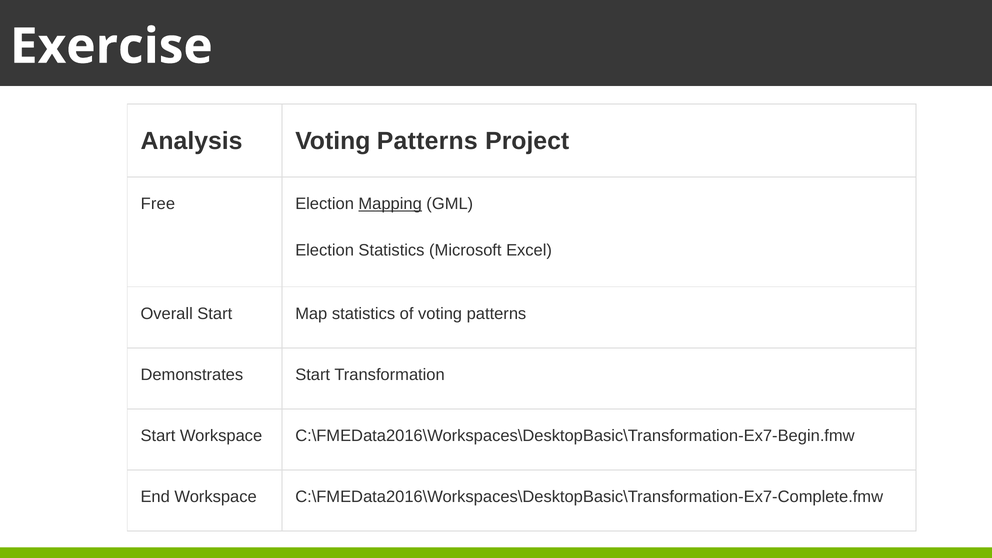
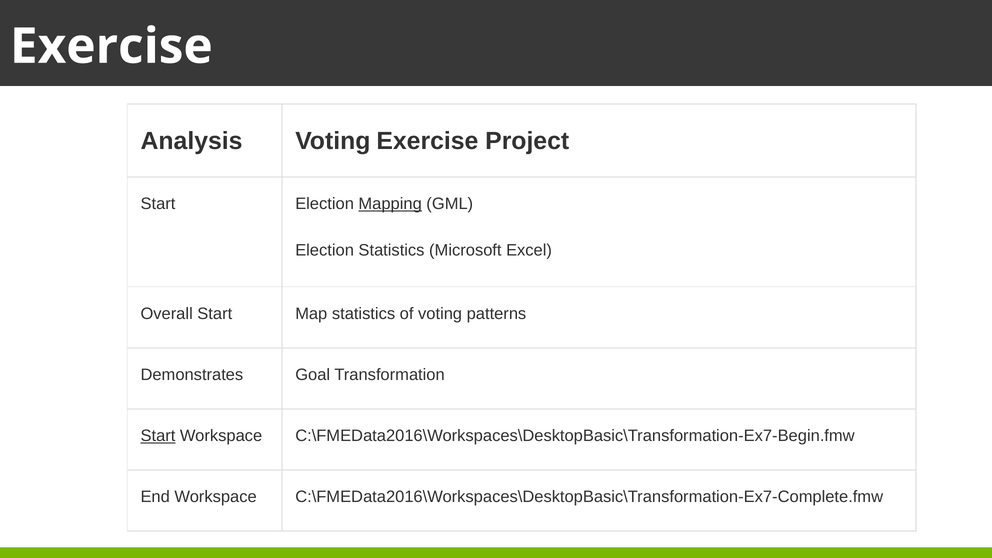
Patterns at (427, 141): Patterns -> Exercise
Free at (158, 204): Free -> Start
Demonstrates Start: Start -> Goal
Start at (158, 436) underline: none -> present
